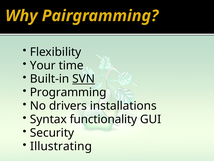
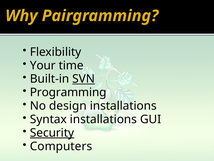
drivers: drivers -> design
Syntax functionality: functionality -> installations
Security underline: none -> present
Illustrating: Illustrating -> Computers
